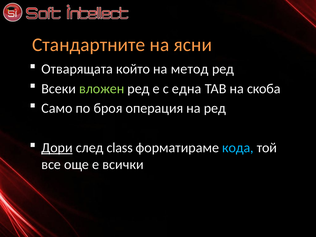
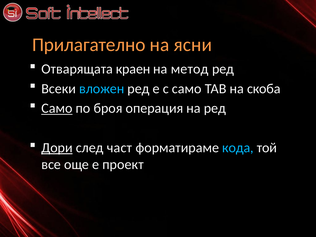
Стандартните: Стандартните -> Прилагателно
който: който -> краен
вложен colour: light green -> light blue
с една: една -> само
Само at (57, 108) underline: none -> present
class: class -> част
всички: всички -> проект
